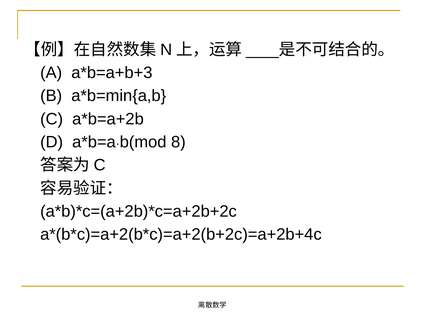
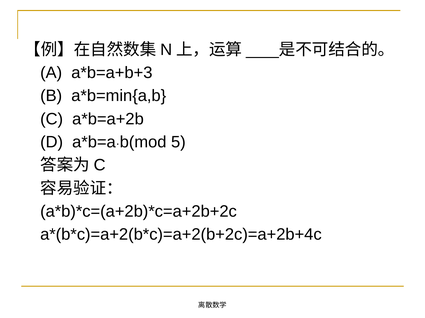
8: 8 -> 5
